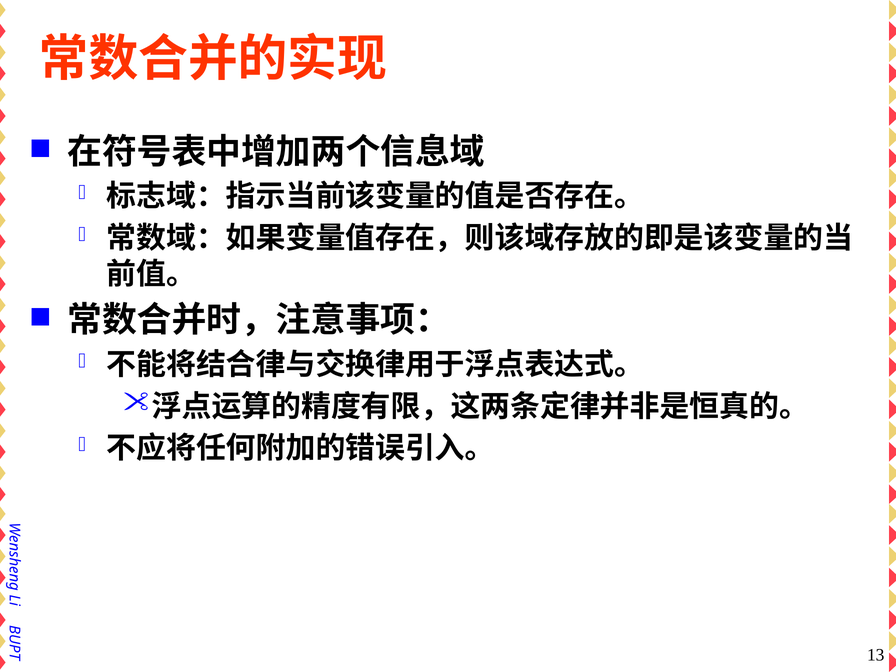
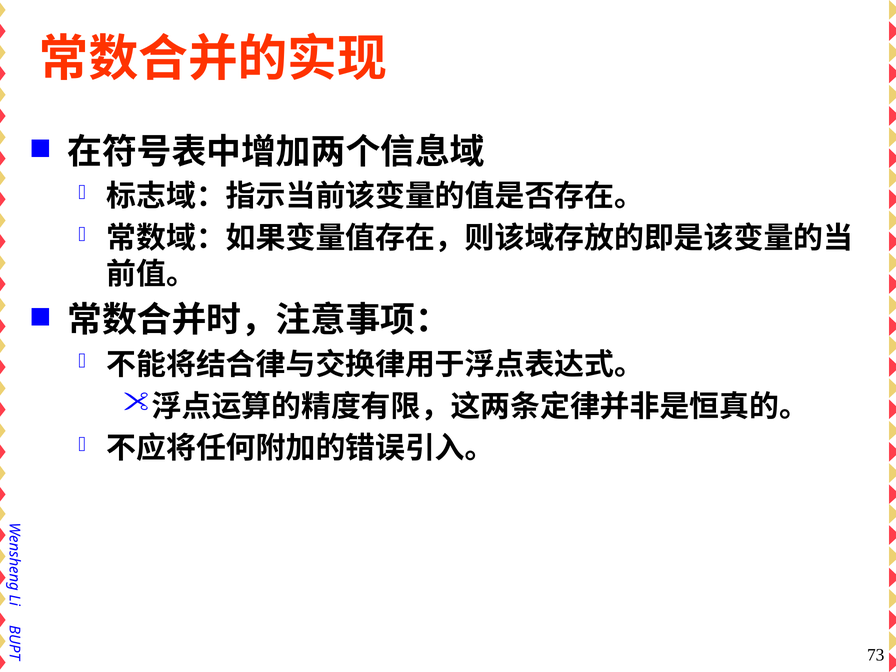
13: 13 -> 73
